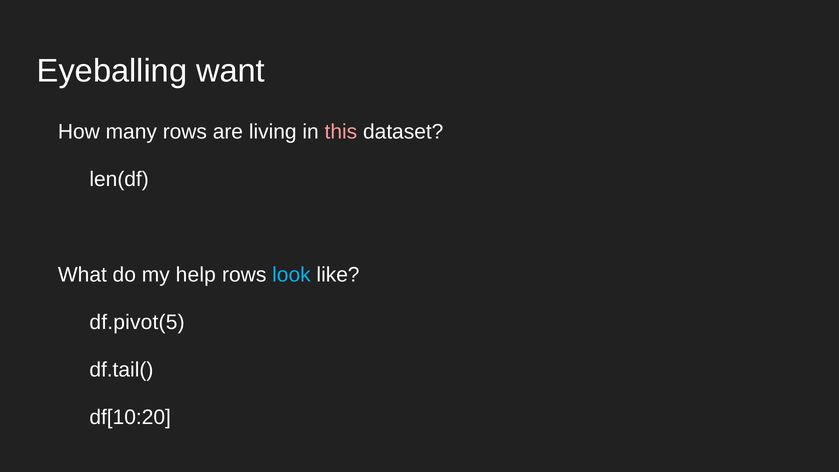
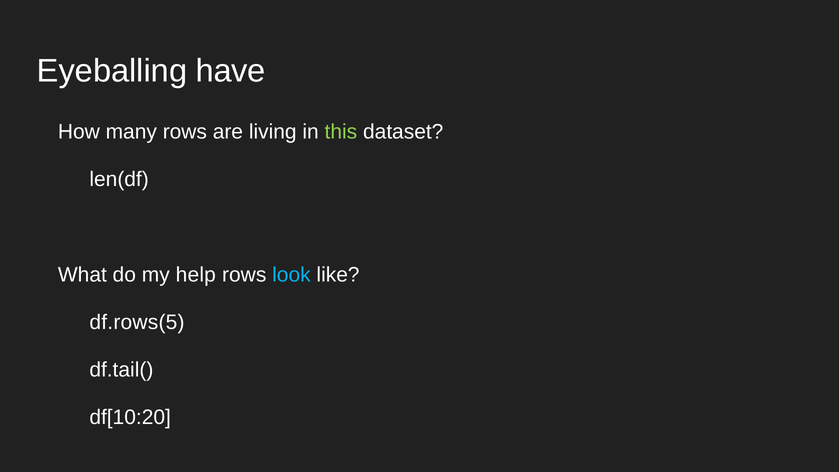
want: want -> have
this colour: pink -> light green
df.pivot(5: df.pivot(5 -> df.rows(5
